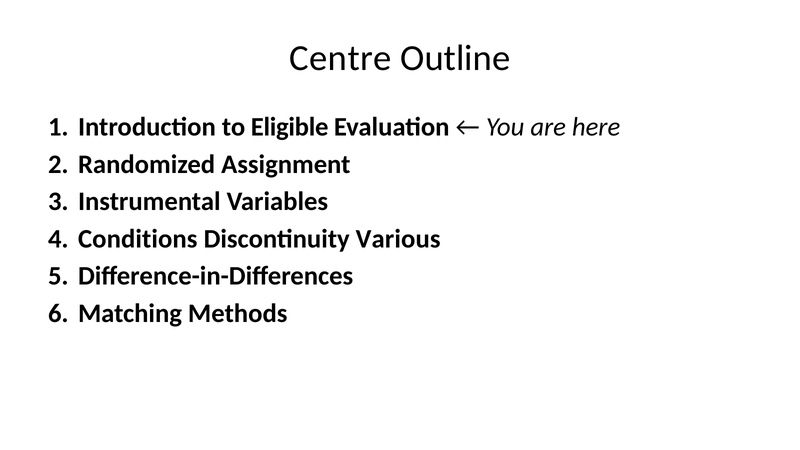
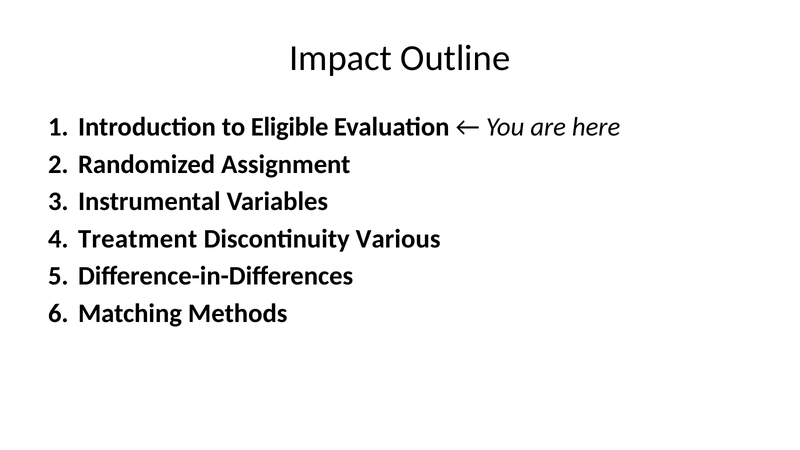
Centre: Centre -> Impact
Conditions: Conditions -> Treatment
